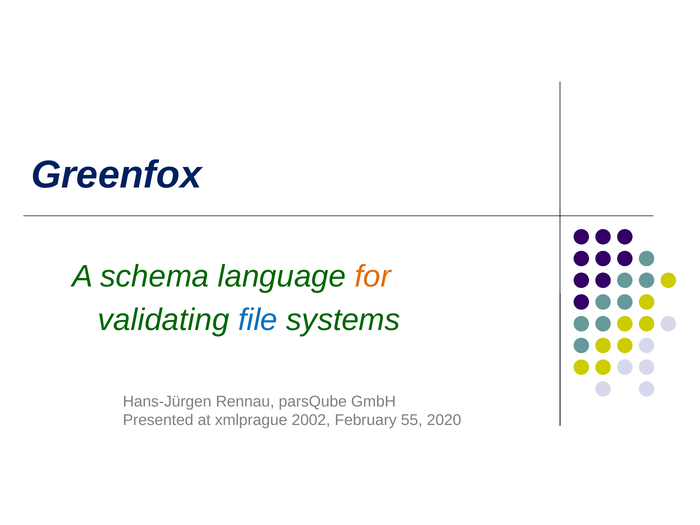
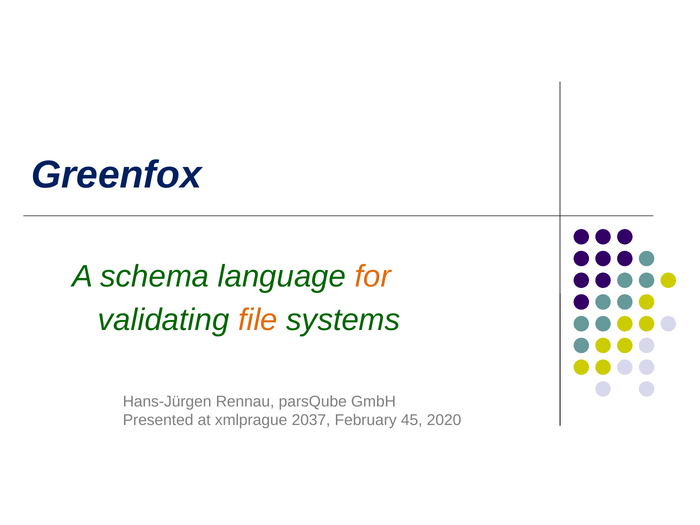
file colour: blue -> orange
2002: 2002 -> 2037
55: 55 -> 45
